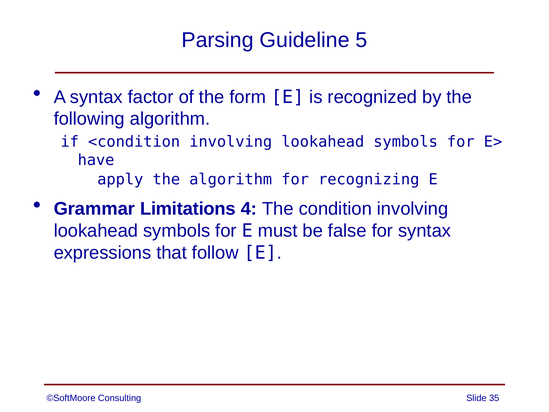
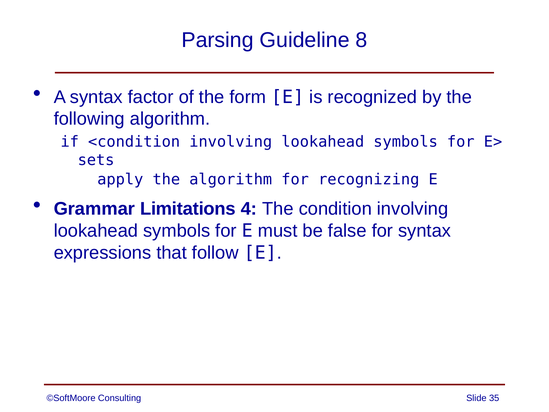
5: 5 -> 8
have: have -> sets
